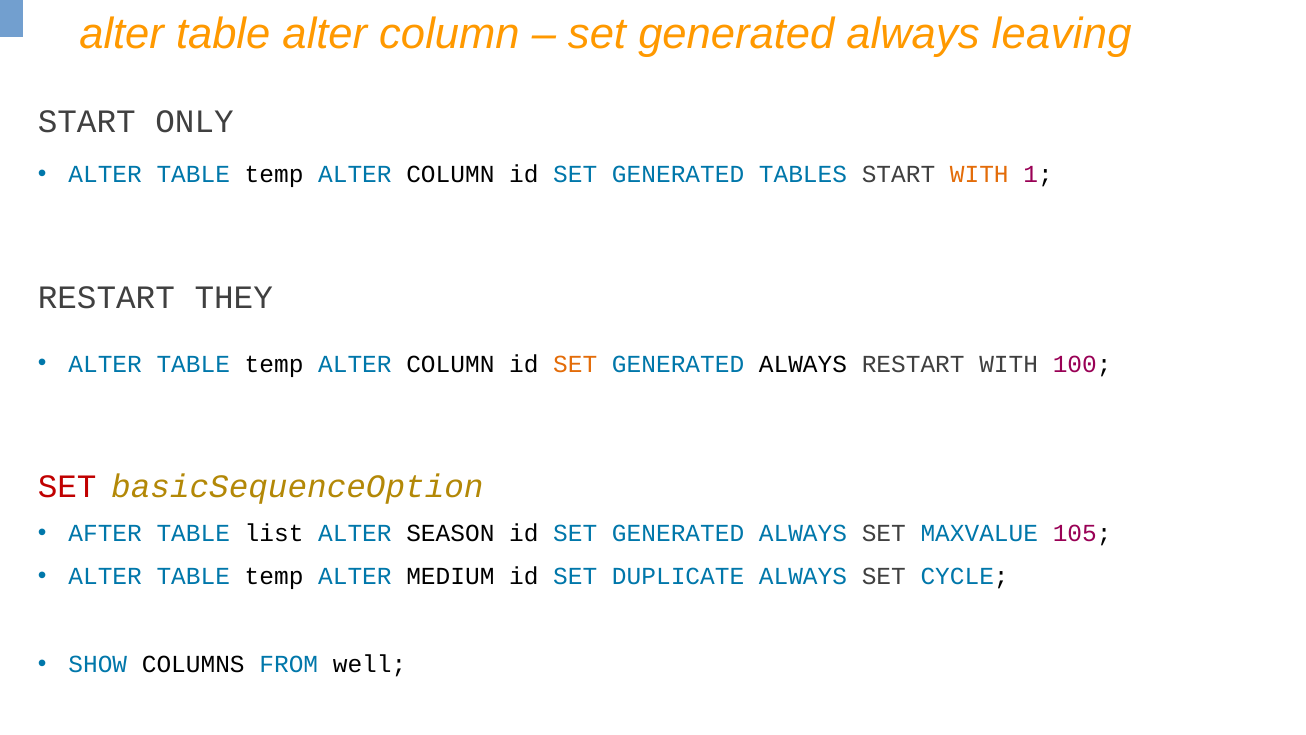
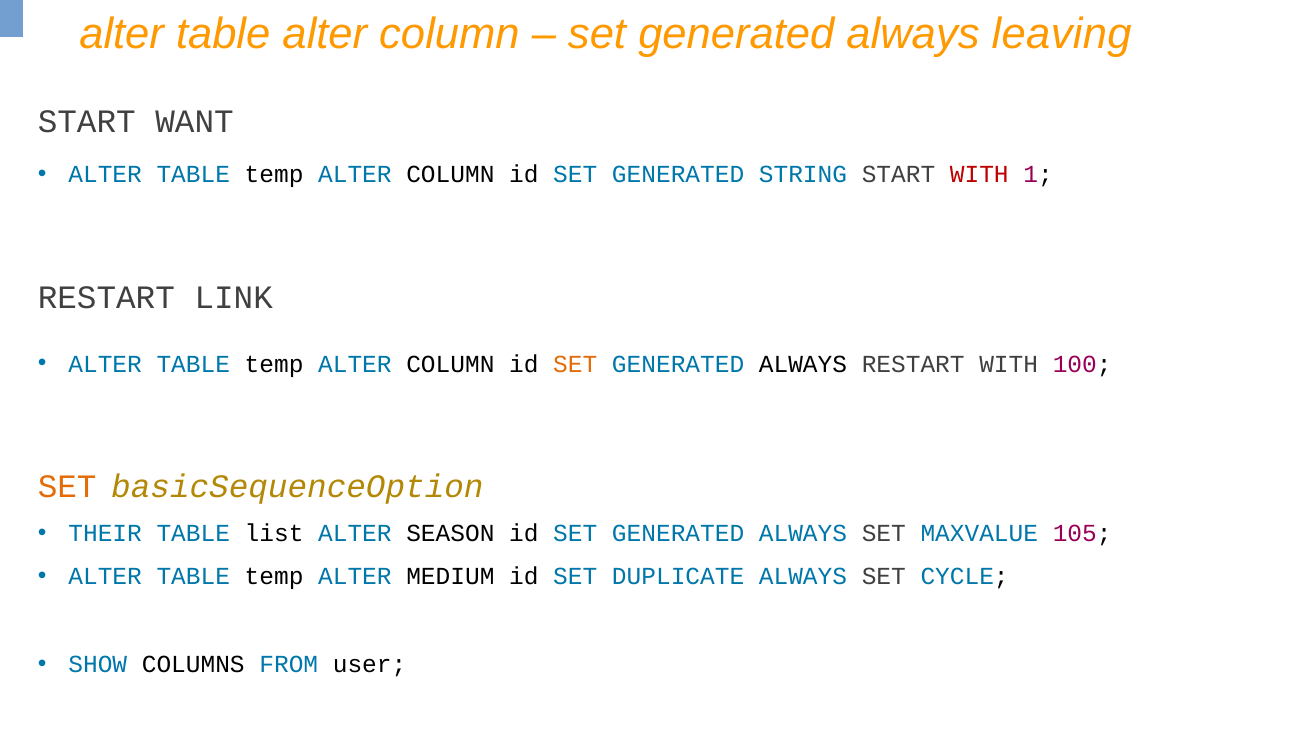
ONLY: ONLY -> WANT
TABLES: TABLES -> STRING
WITH at (979, 175) colour: orange -> red
THEY: THEY -> LINK
SET at (67, 487) colour: red -> orange
AFTER: AFTER -> THEIR
well: well -> user
